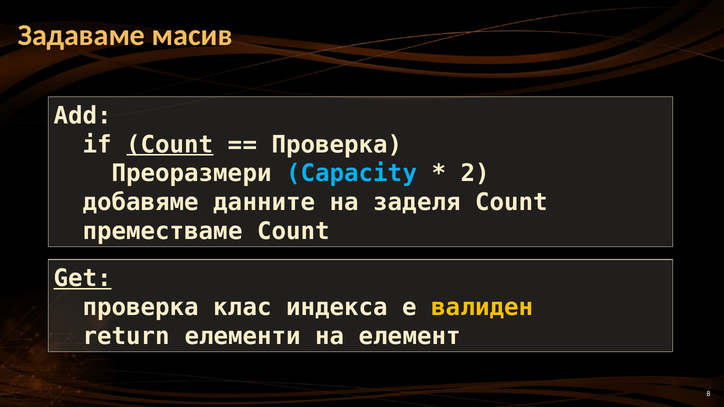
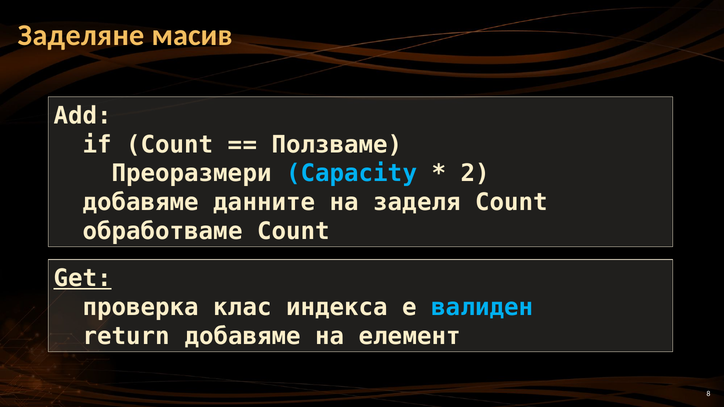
Задаваме: Задаваме -> Заделяне
Count at (170, 145) underline: present -> none
Проверка at (337, 145): Проверка -> Ползваме
преместваме: преместваме -> обработваме
валиден colour: yellow -> light blue
return елементи: елементи -> добавяме
